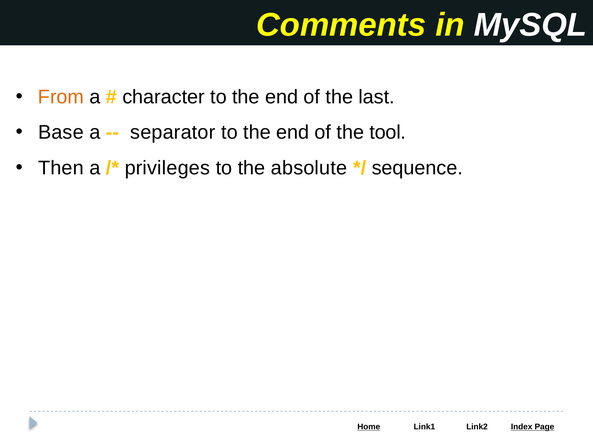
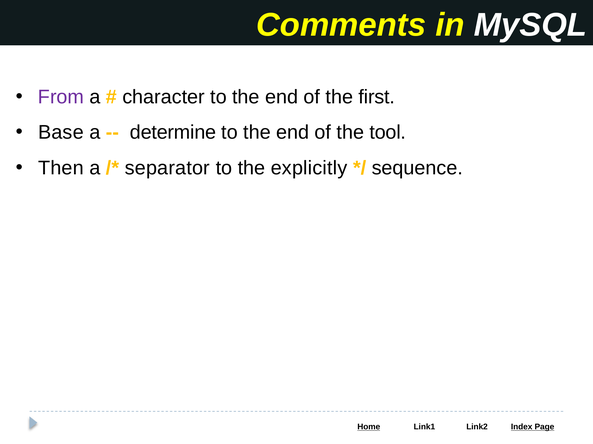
From colour: orange -> purple
last: last -> first
separator: separator -> determine
privileges: privileges -> separator
absolute: absolute -> explicitly
